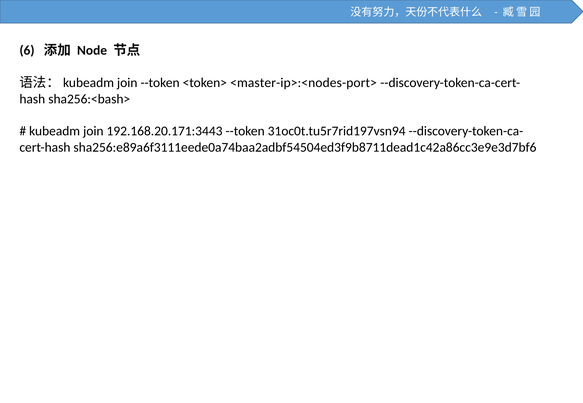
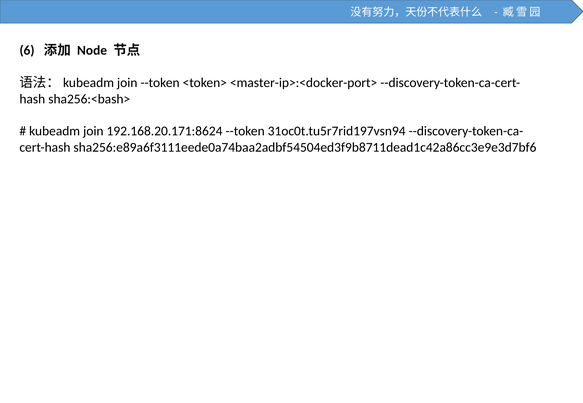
<master-ip>:<nodes-port>: <master-ip>:<nodes-port> -> <master-ip>:<docker-port>
192.168.20.171:3443: 192.168.20.171:3443 -> 192.168.20.171:8624
